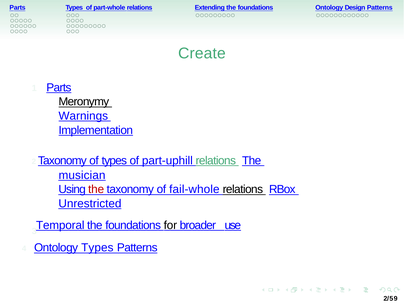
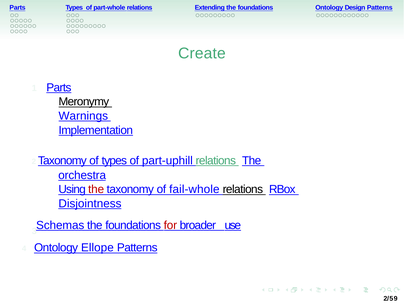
musician: musician -> orchestra
Unrestricted: Unrestricted -> Disjointness
Temporal: Temporal -> Schemas
for colour: black -> red
Ontology Types: Types -> Ellope
